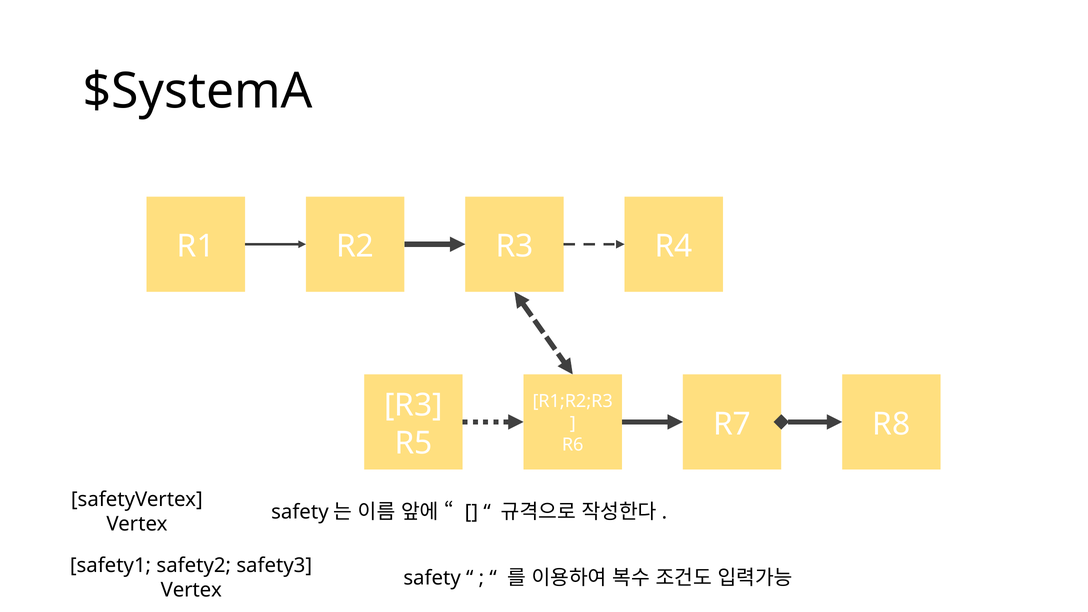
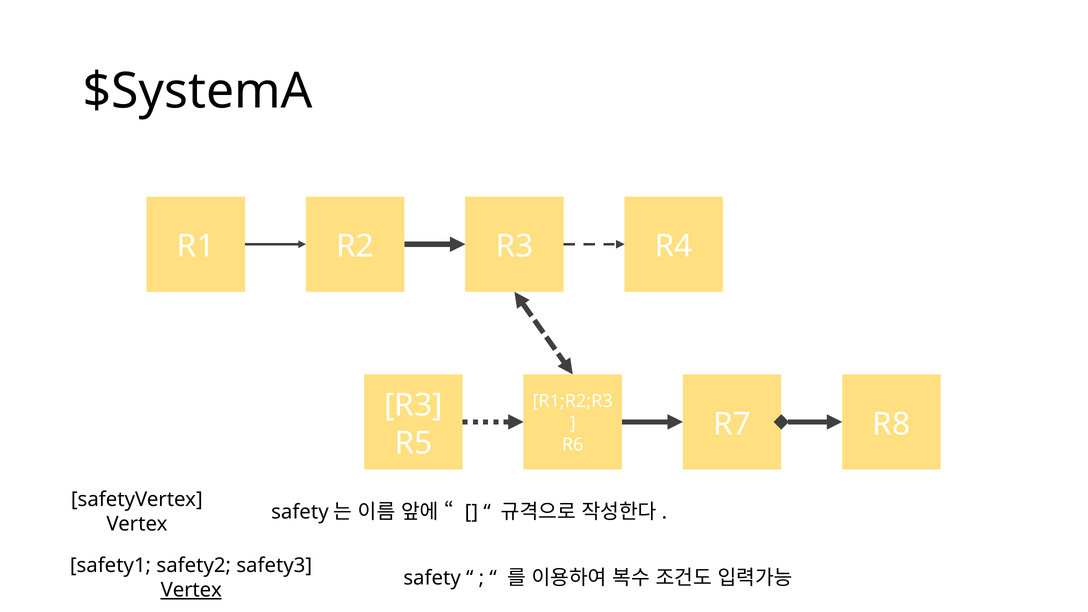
Vertex at (191, 590) underline: none -> present
